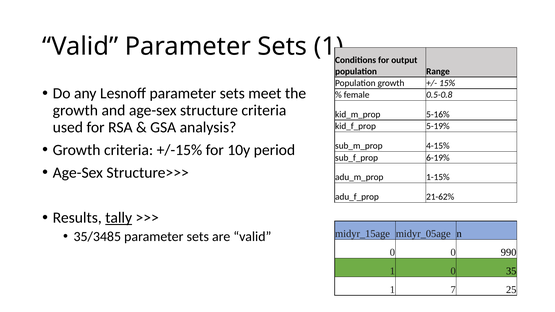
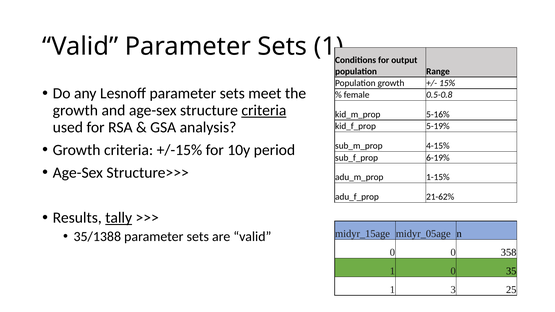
criteria at (264, 110) underline: none -> present
35/3485: 35/3485 -> 35/1388
990: 990 -> 358
7: 7 -> 3
